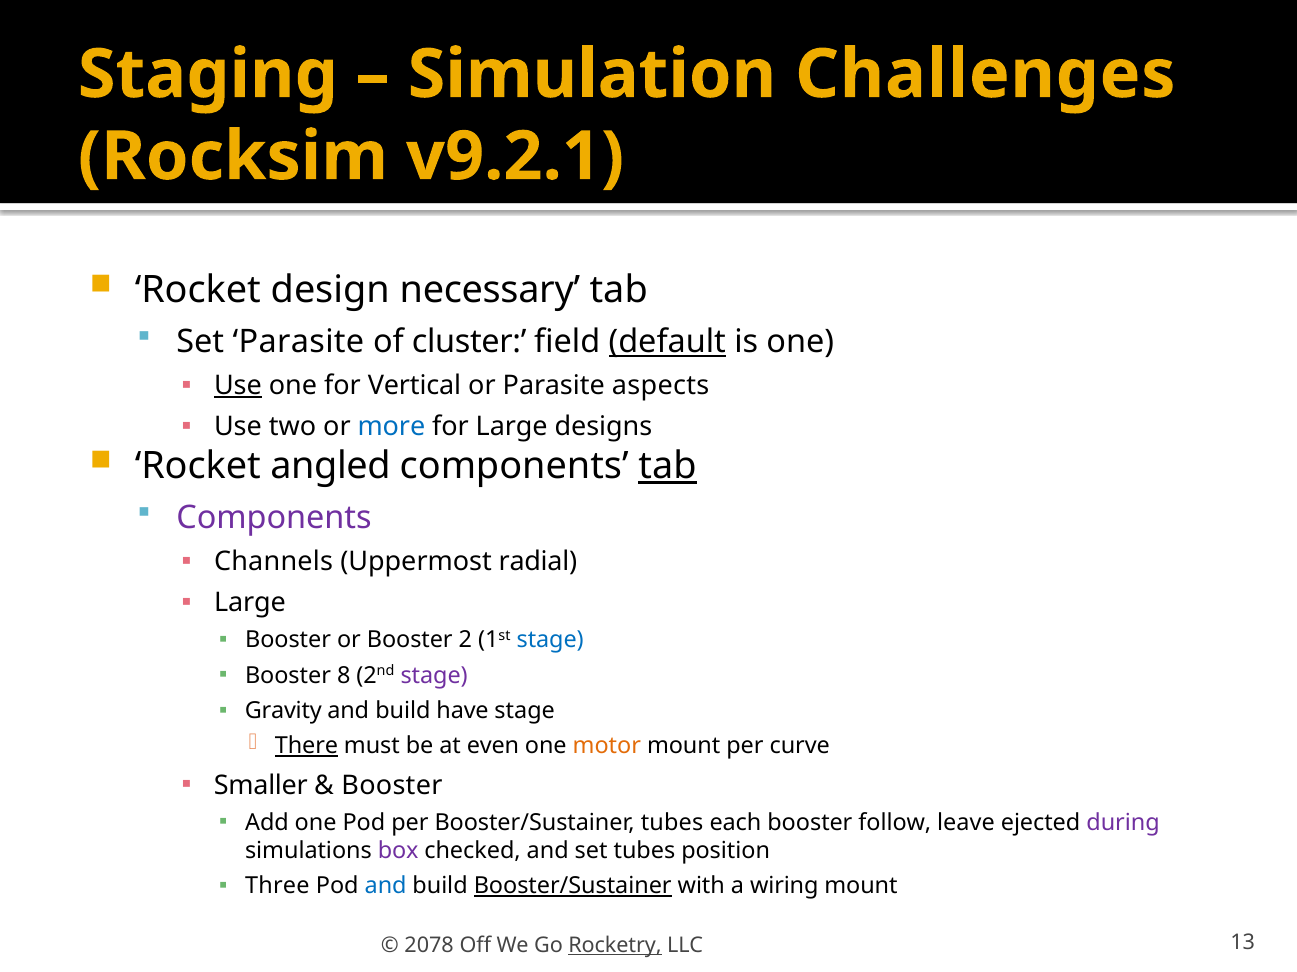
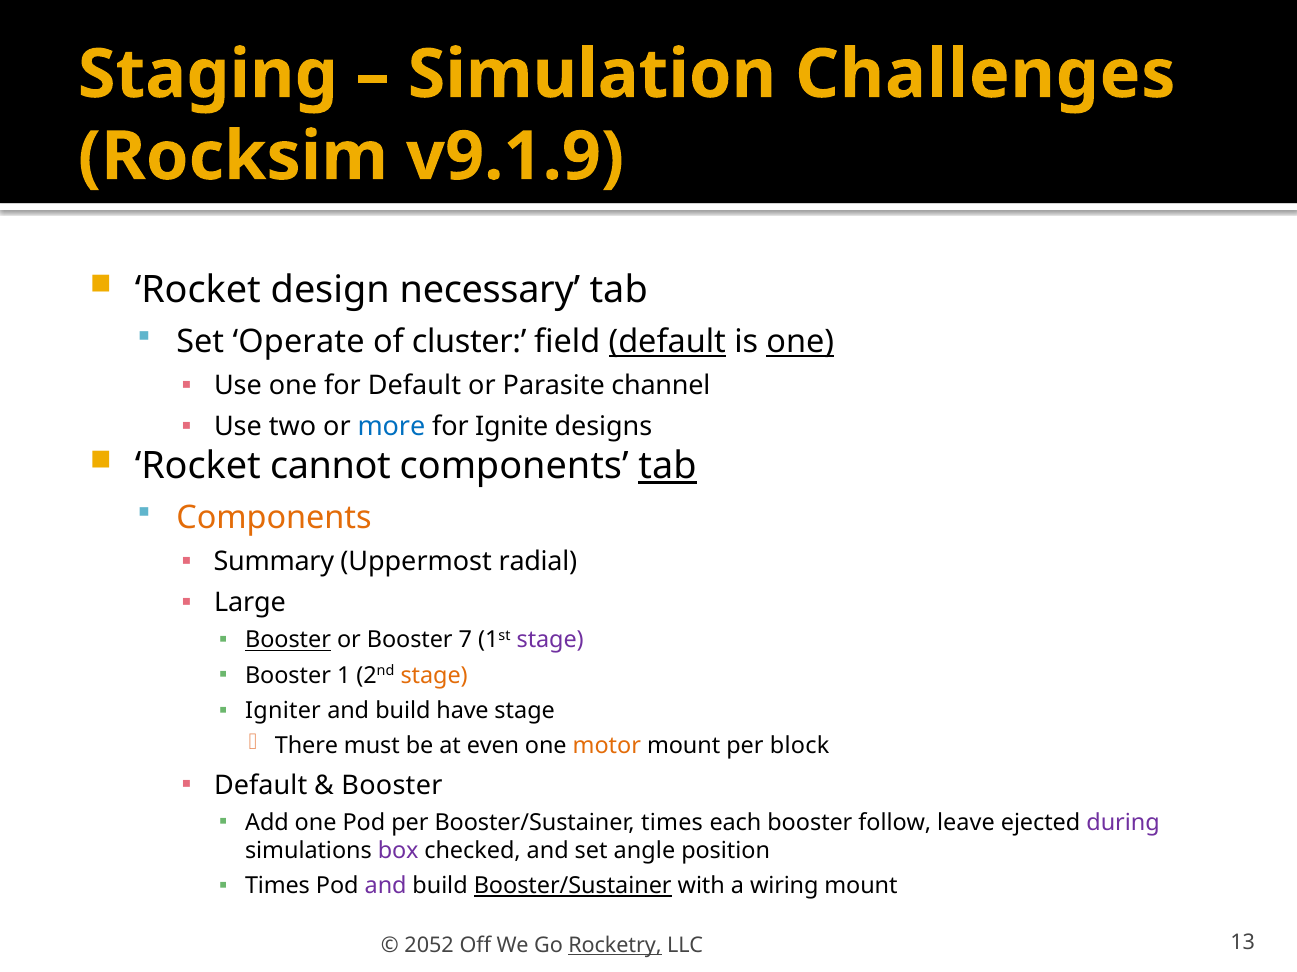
v9.2.1: v9.2.1 -> v9.1.9
Set Parasite: Parasite -> Operate
one at (800, 342) underline: none -> present
Use at (238, 386) underline: present -> none
for Vertical: Vertical -> Default
aspects: aspects -> channel
for Large: Large -> Ignite
angled: angled -> cannot
Components at (274, 518) colour: purple -> orange
Channels: Channels -> Summary
Booster at (288, 641) underline: none -> present
2: 2 -> 7
stage at (550, 641) colour: blue -> purple
8: 8 -> 1
stage at (434, 676) colour: purple -> orange
Gravity: Gravity -> Igniter
There underline: present -> none
curve: curve -> block
Smaller at (261, 786): Smaller -> Default
Booster/Sustainer tubes: tubes -> times
set tubes: tubes -> angle
Three at (277, 887): Three -> Times
and at (386, 887) colour: blue -> purple
2078: 2078 -> 2052
